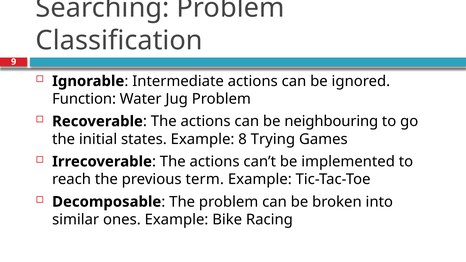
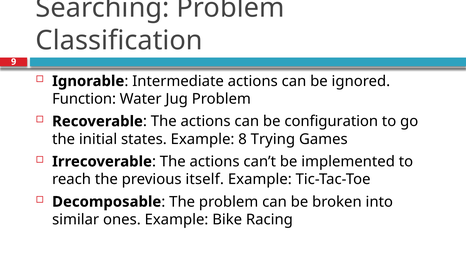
neighbouring: neighbouring -> configuration
term: term -> itself
